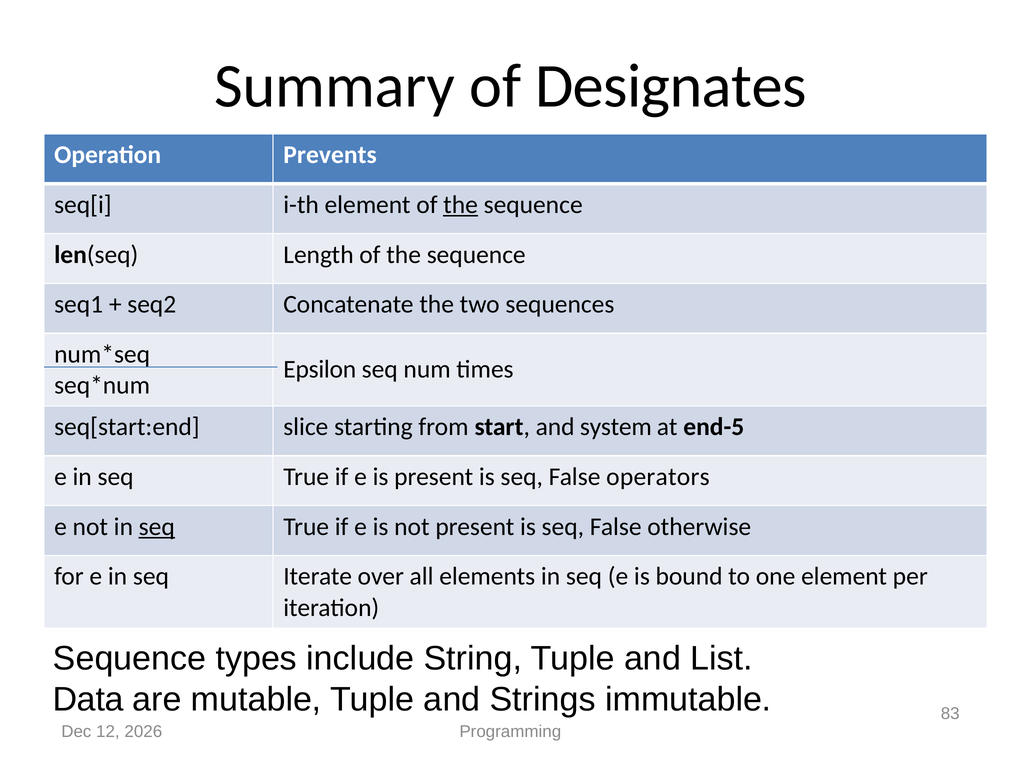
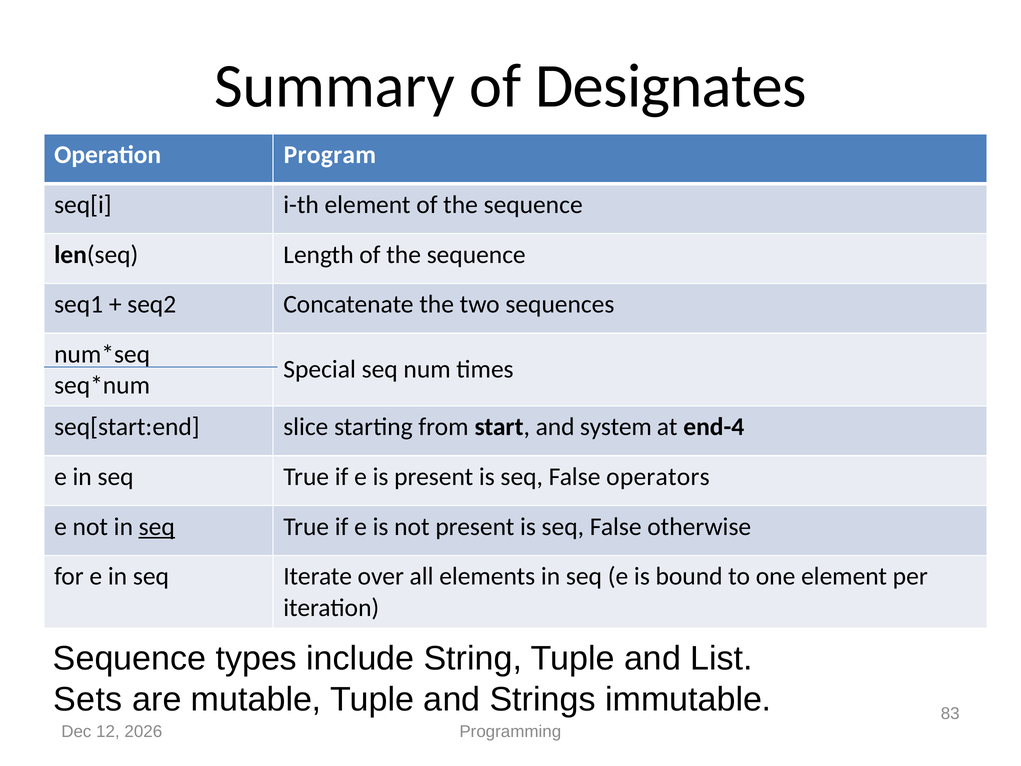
Prevents: Prevents -> Program
the at (461, 205) underline: present -> none
Epsilon: Epsilon -> Special
end-5: end-5 -> end-4
Data: Data -> Sets
